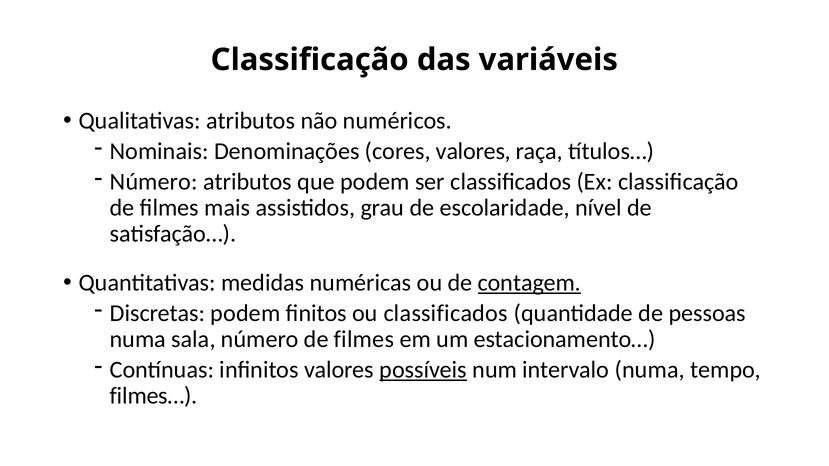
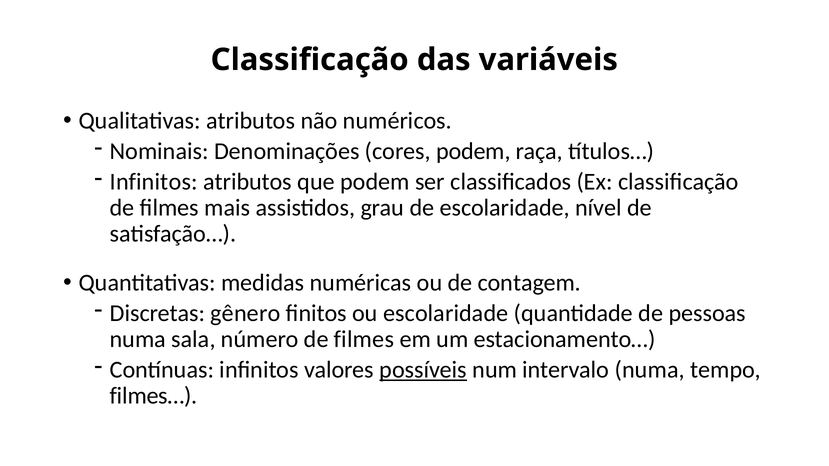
cores valores: valores -> podem
Número at (154, 182): Número -> Infinitos
contagem underline: present -> none
Discretas podem: podem -> gênero
ou classificados: classificados -> escolaridade
